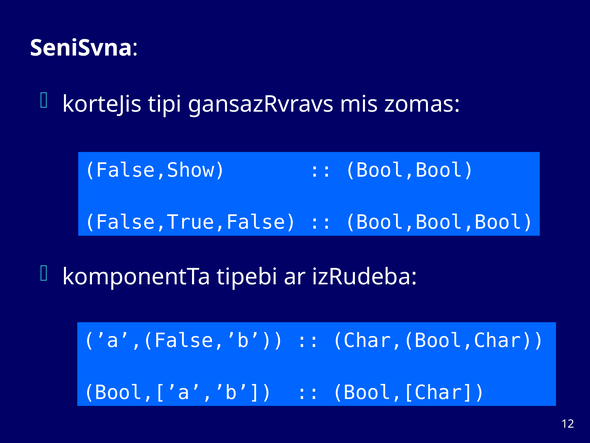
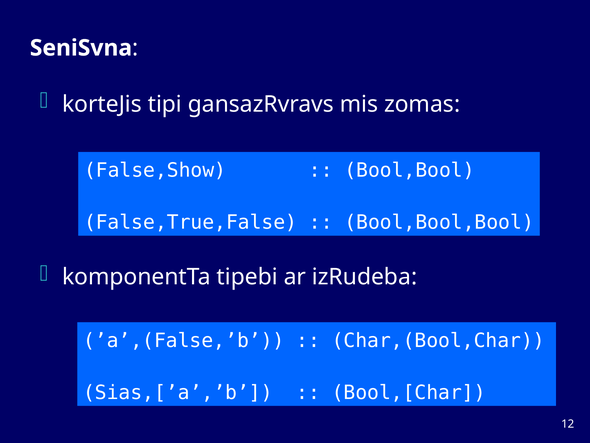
Bool,[’a’,’b: Bool,[’a’,’b -> Sias,[’a’,’b
